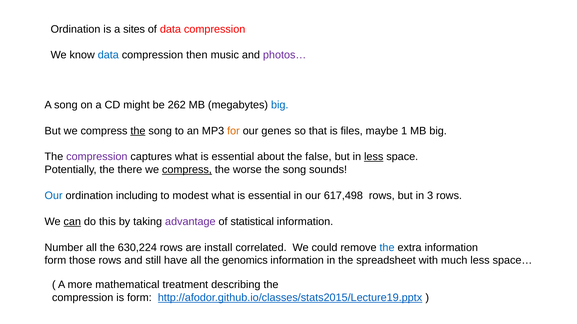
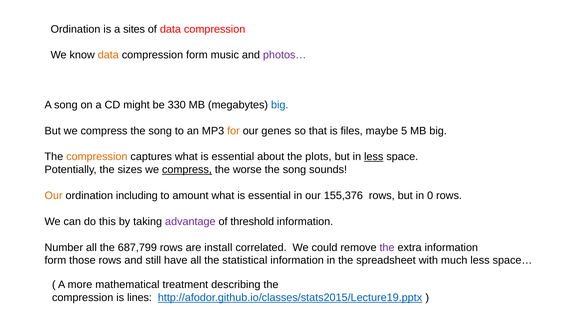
data at (108, 55) colour: blue -> orange
compression then: then -> form
262: 262 -> 330
the at (138, 131) underline: present -> none
1: 1 -> 5
compression at (97, 157) colour: purple -> orange
false: false -> plots
there: there -> sizes
Our at (54, 196) colour: blue -> orange
modest: modest -> amount
617,498: 617,498 -> 155,376
3: 3 -> 0
can underline: present -> none
statistical: statistical -> threshold
630,224: 630,224 -> 687,799
the at (387, 248) colour: blue -> purple
genomics: genomics -> statistical
is form: form -> lines
